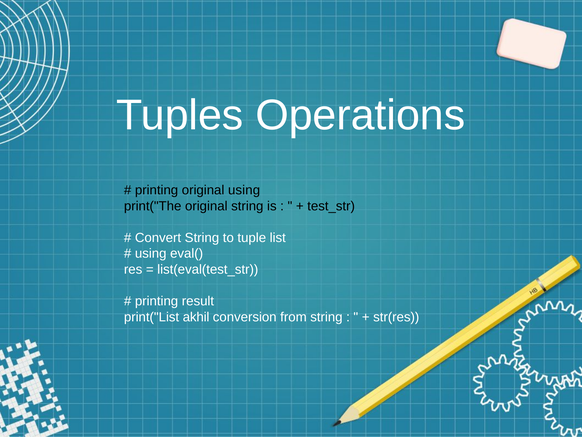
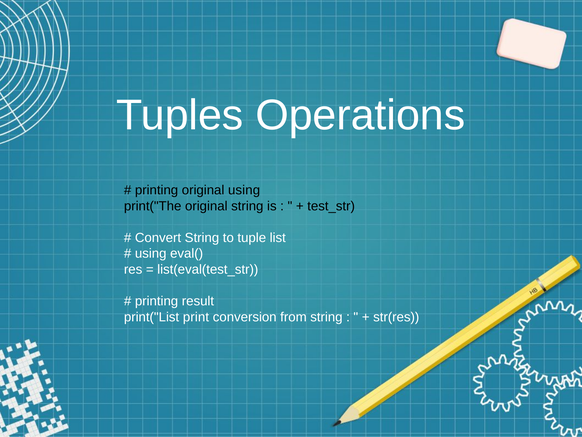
akhil: akhil -> print
